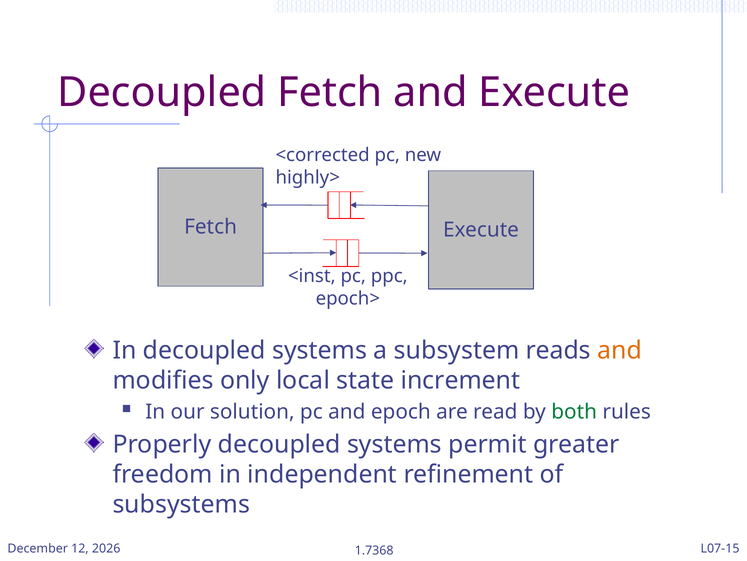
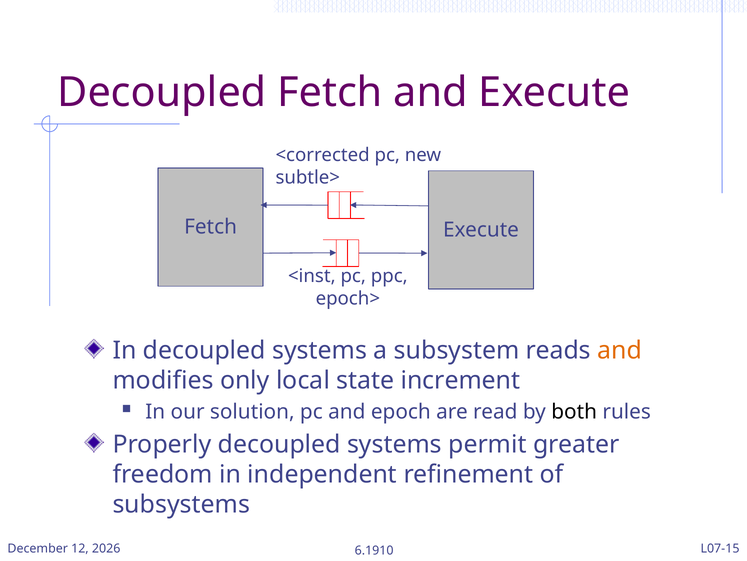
highly>: highly> -> subtle>
both colour: green -> black
1.7368: 1.7368 -> 6.1910
